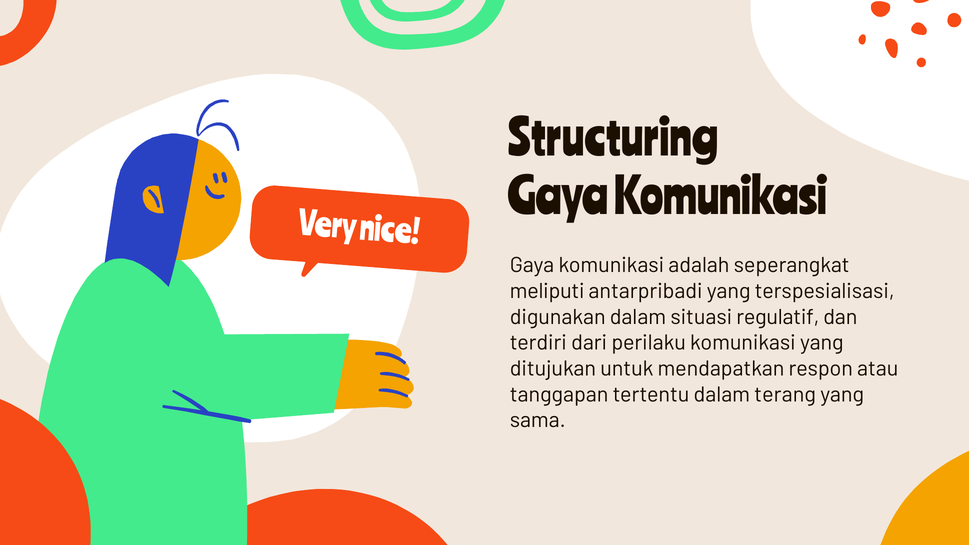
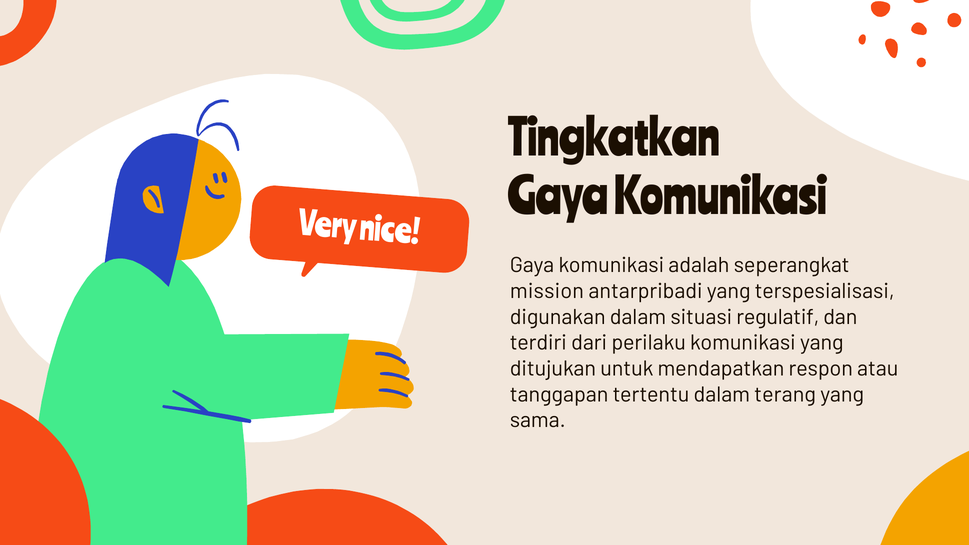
Structuring: Structuring -> Tingkatkan
meliputi: meliputi -> mission
